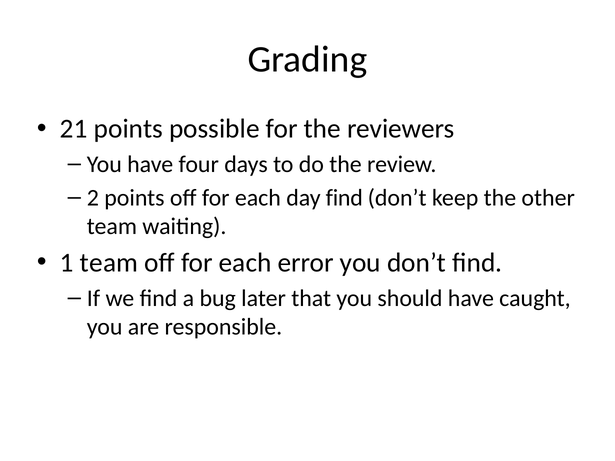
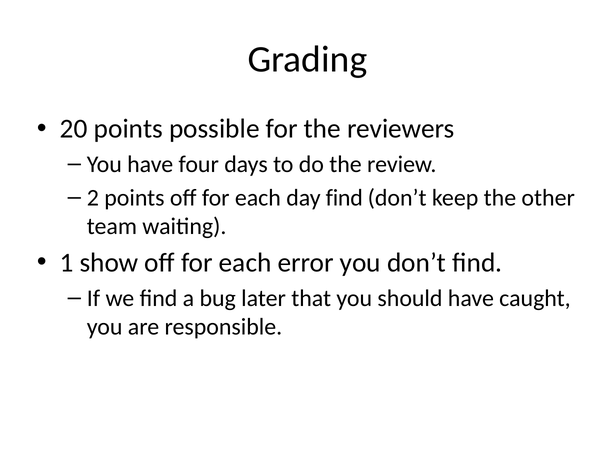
21: 21 -> 20
1 team: team -> show
